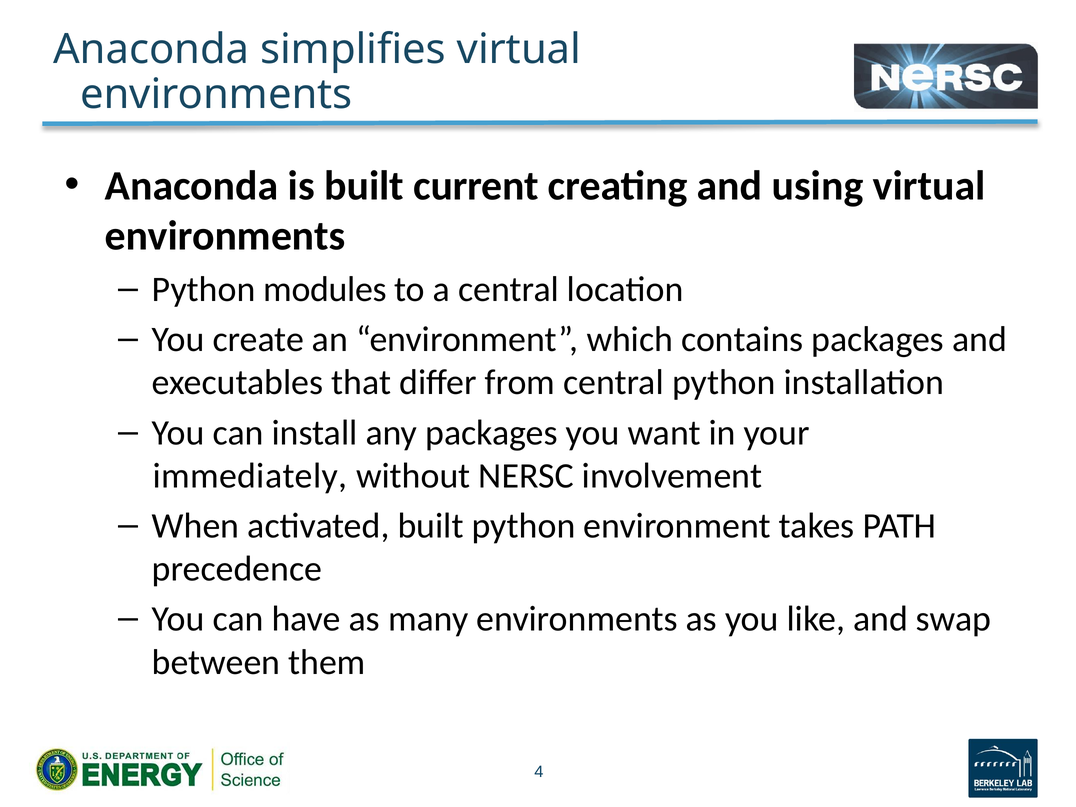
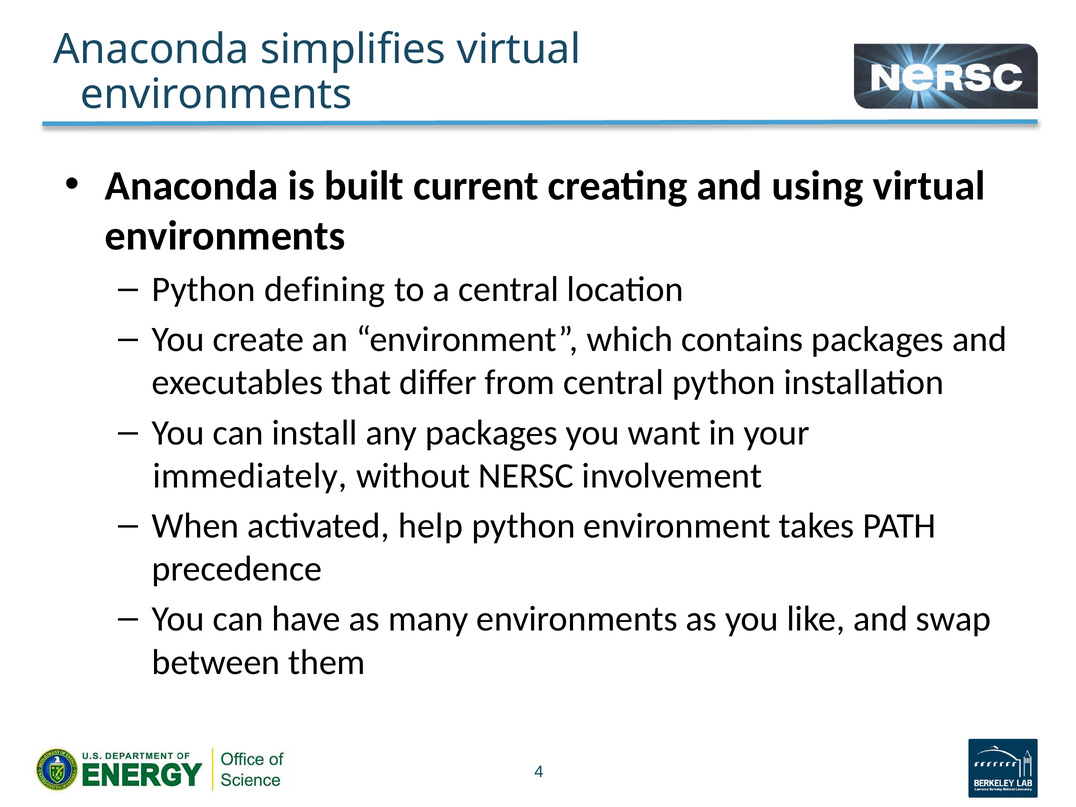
modules: modules -> defining
activated built: built -> help
